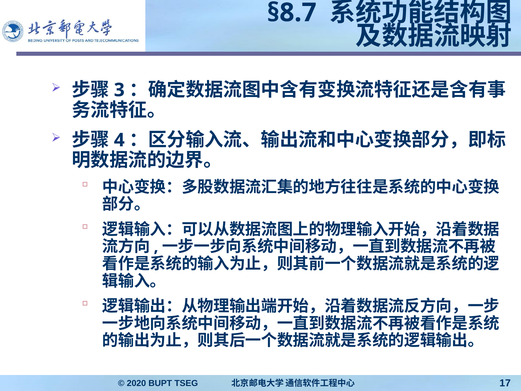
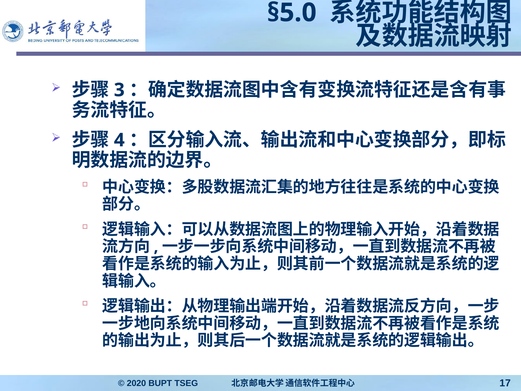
§8.7: §8.7 -> §5.0
